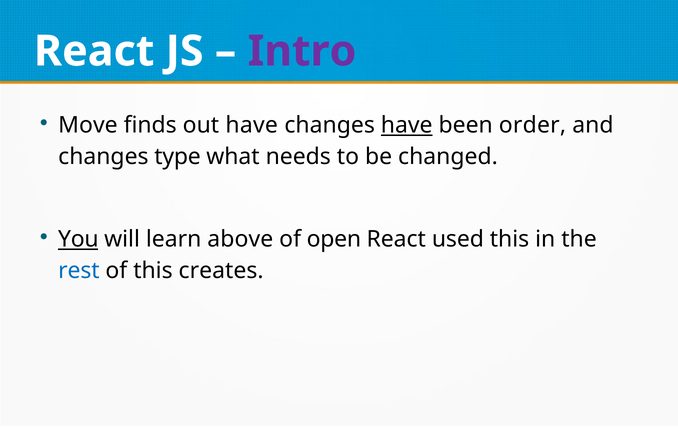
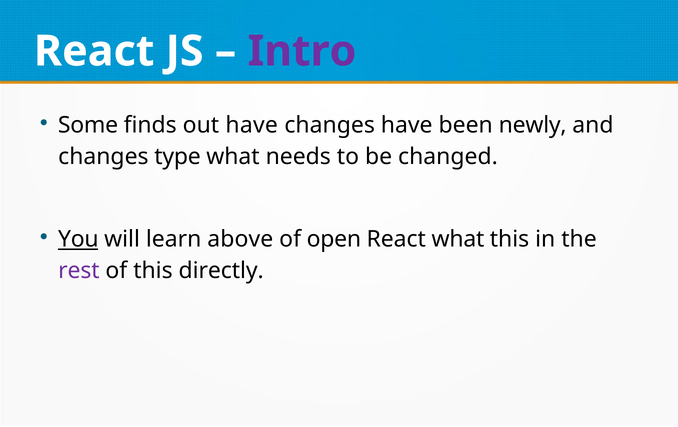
Move: Move -> Some
have at (407, 125) underline: present -> none
order: order -> newly
React used: used -> what
rest colour: blue -> purple
creates: creates -> directly
